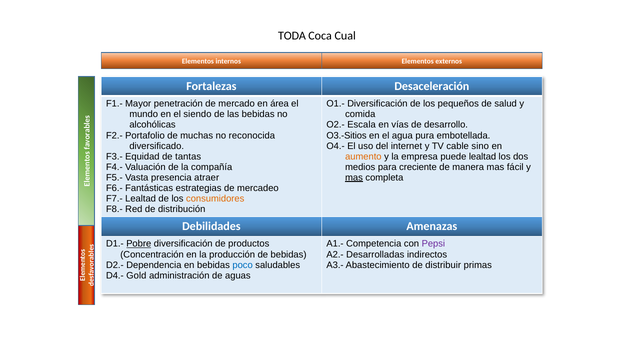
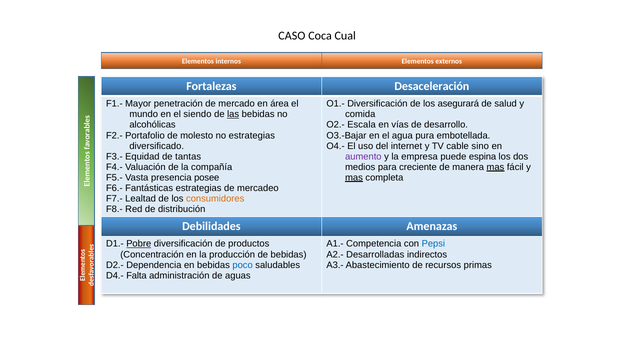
TODA: TODA -> CASO
pequeños: pequeños -> asegurará
las underline: none -> present
muchas: muchas -> molesto
no reconocida: reconocida -> estrategias
O3.-Sitios: O3.-Sitios -> O3.-Bajar
aumento colour: orange -> purple
puede lealtad: lealtad -> espina
mas at (495, 167) underline: none -> present
atraer: atraer -> posee
Pepsi colour: purple -> blue
distribuir: distribuir -> recursos
Gold: Gold -> Falta
